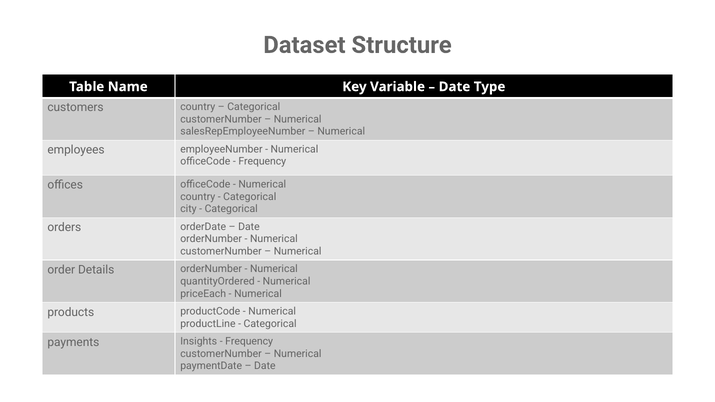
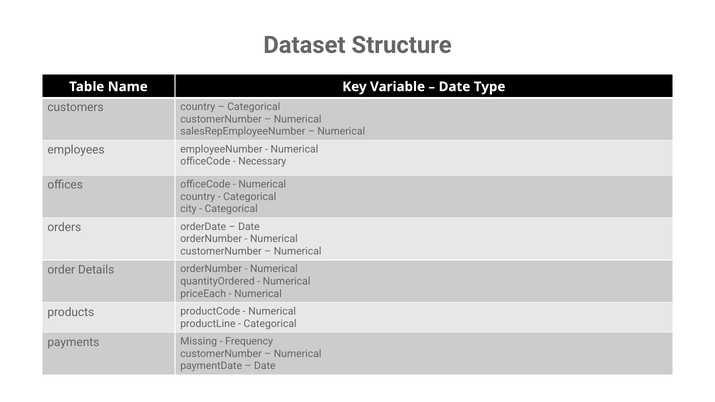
Frequency at (262, 162): Frequency -> Necessary
Insights: Insights -> Missing
